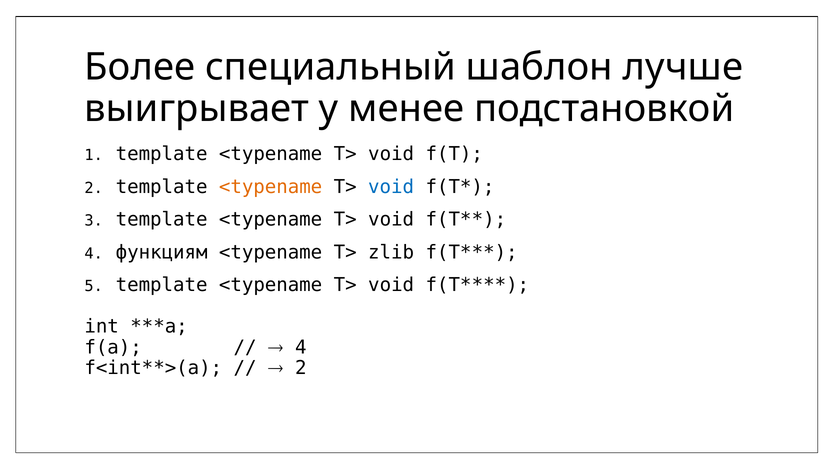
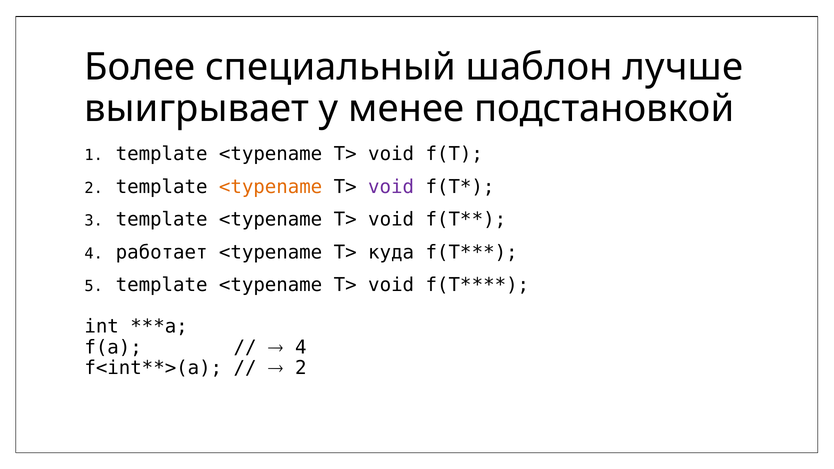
void at (391, 187) colour: blue -> purple
функциям: функциям -> работает
zlib: zlib -> куда
